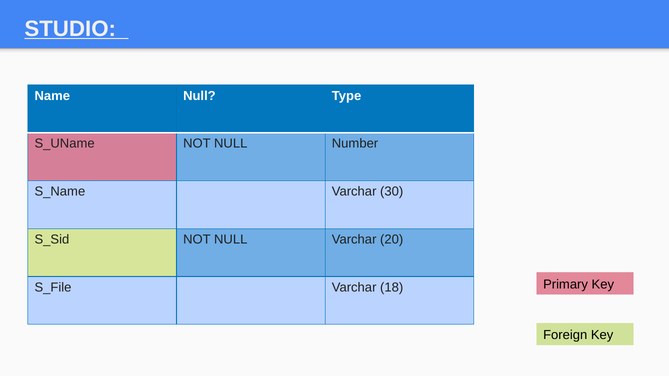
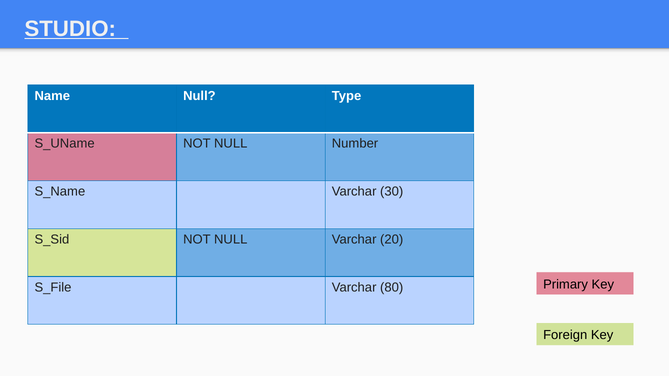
18: 18 -> 80
